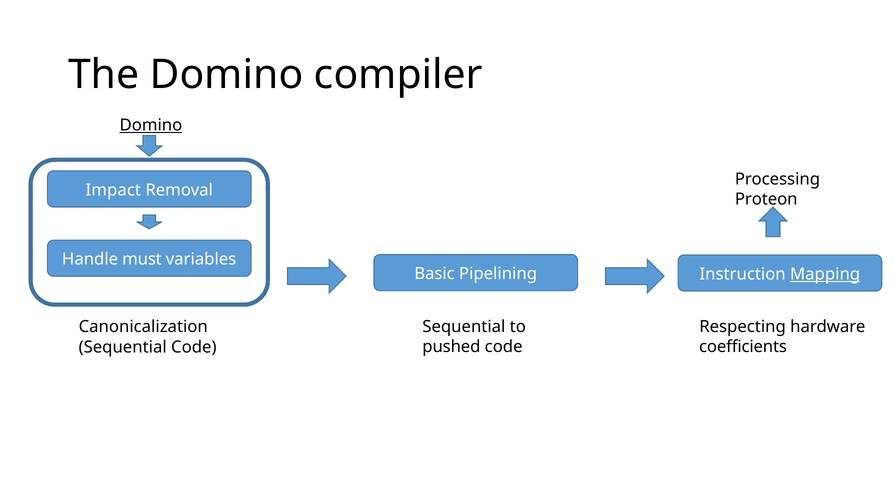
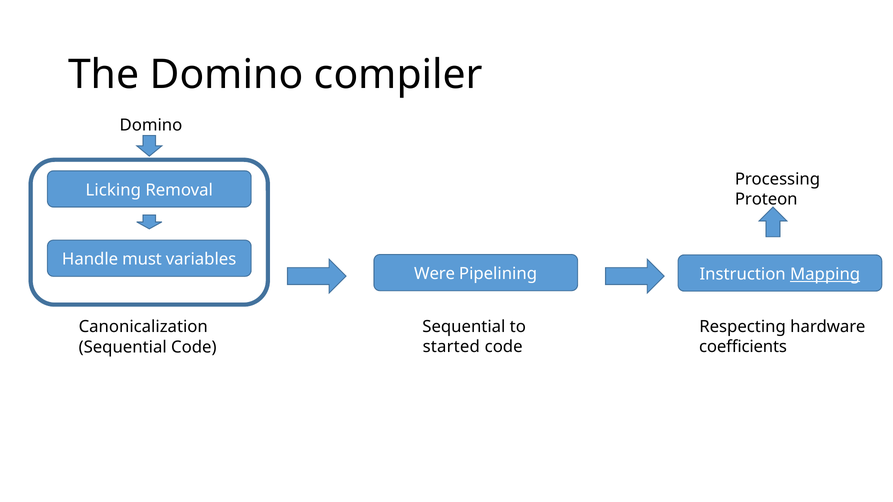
Domino at (151, 125) underline: present -> none
Impact: Impact -> Licking
Basic: Basic -> Were
pushed: pushed -> started
